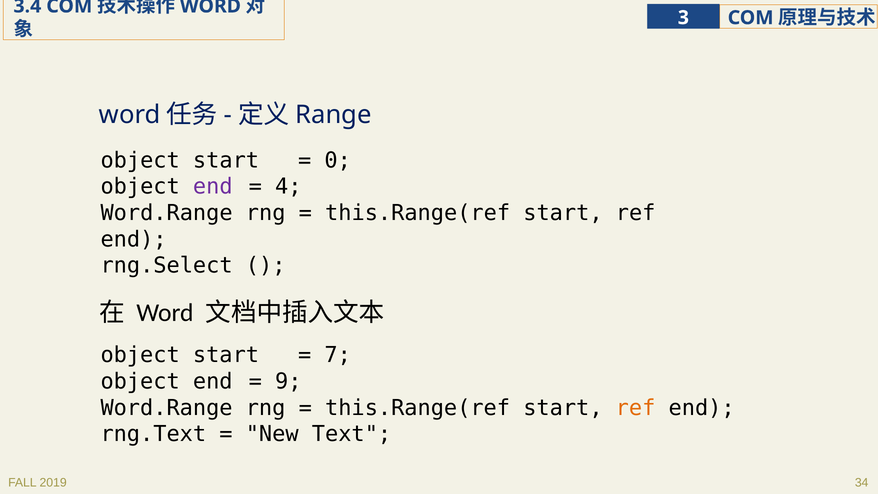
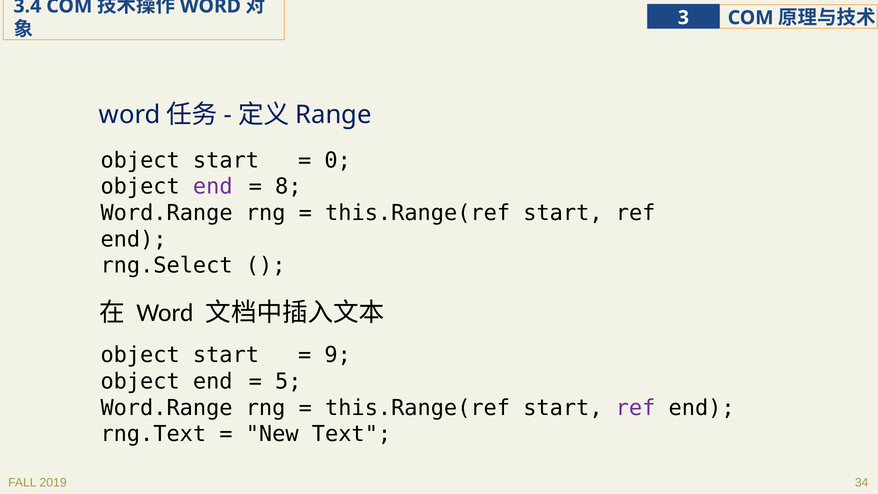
4: 4 -> 8
7: 7 -> 9
9: 9 -> 5
ref at (636, 408) colour: orange -> purple
